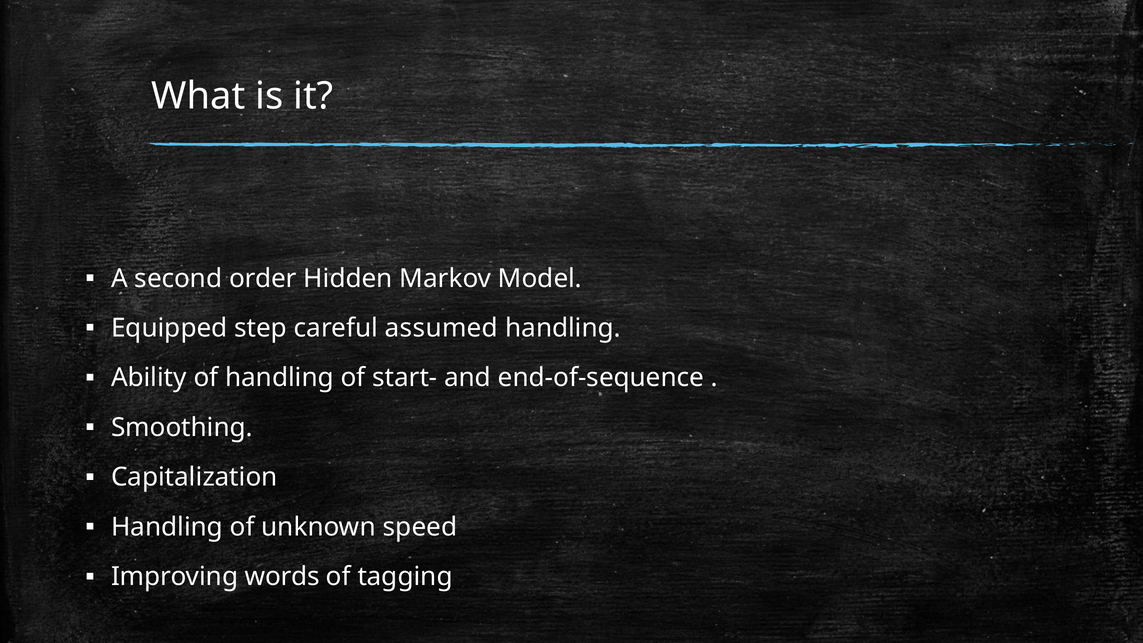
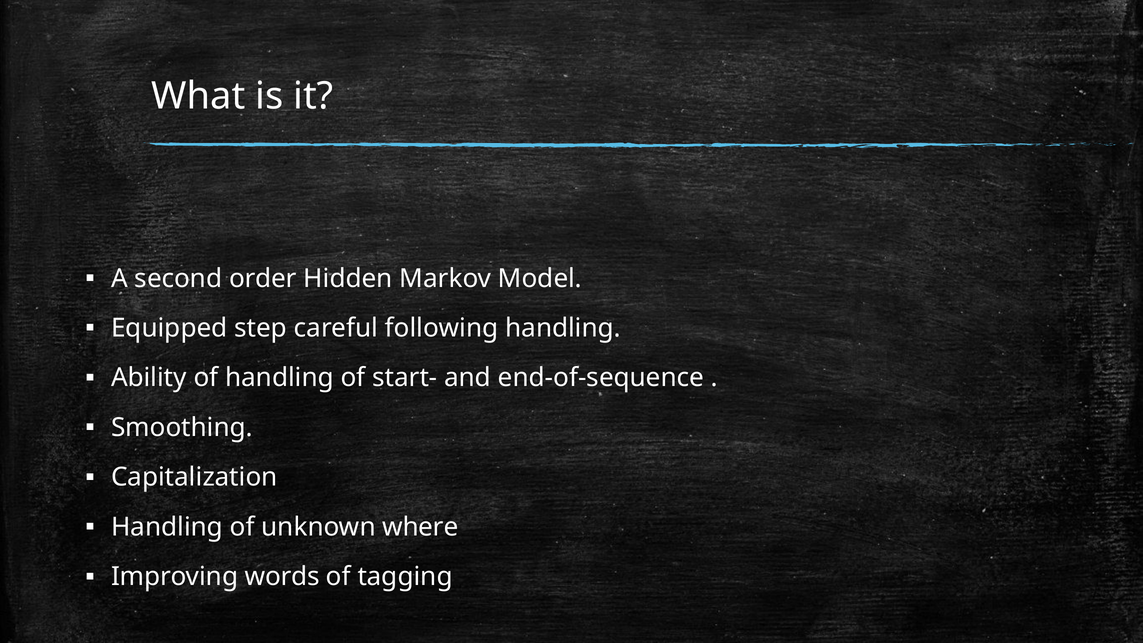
assumed: assumed -> following
speed: speed -> where
